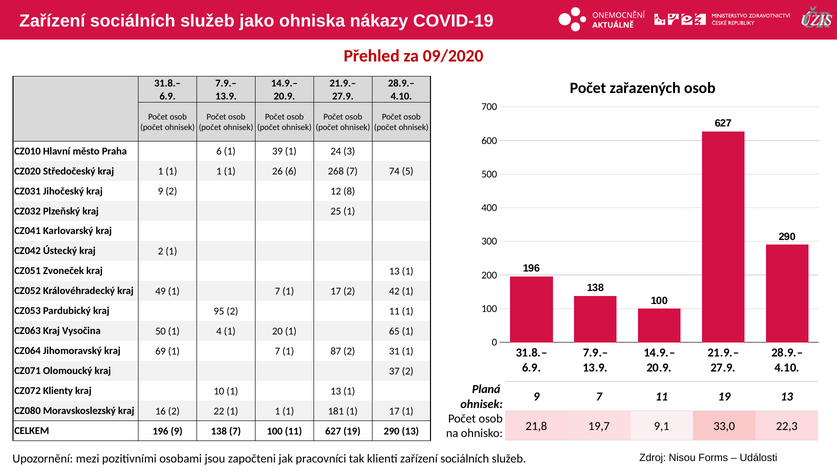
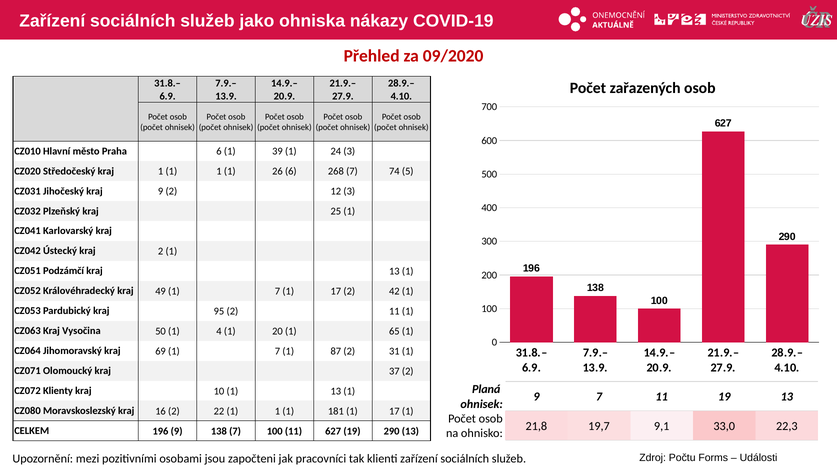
12 8: 8 -> 3
Zvoneček: Zvoneček -> Podzámčí
Nisou: Nisou -> Počtu
